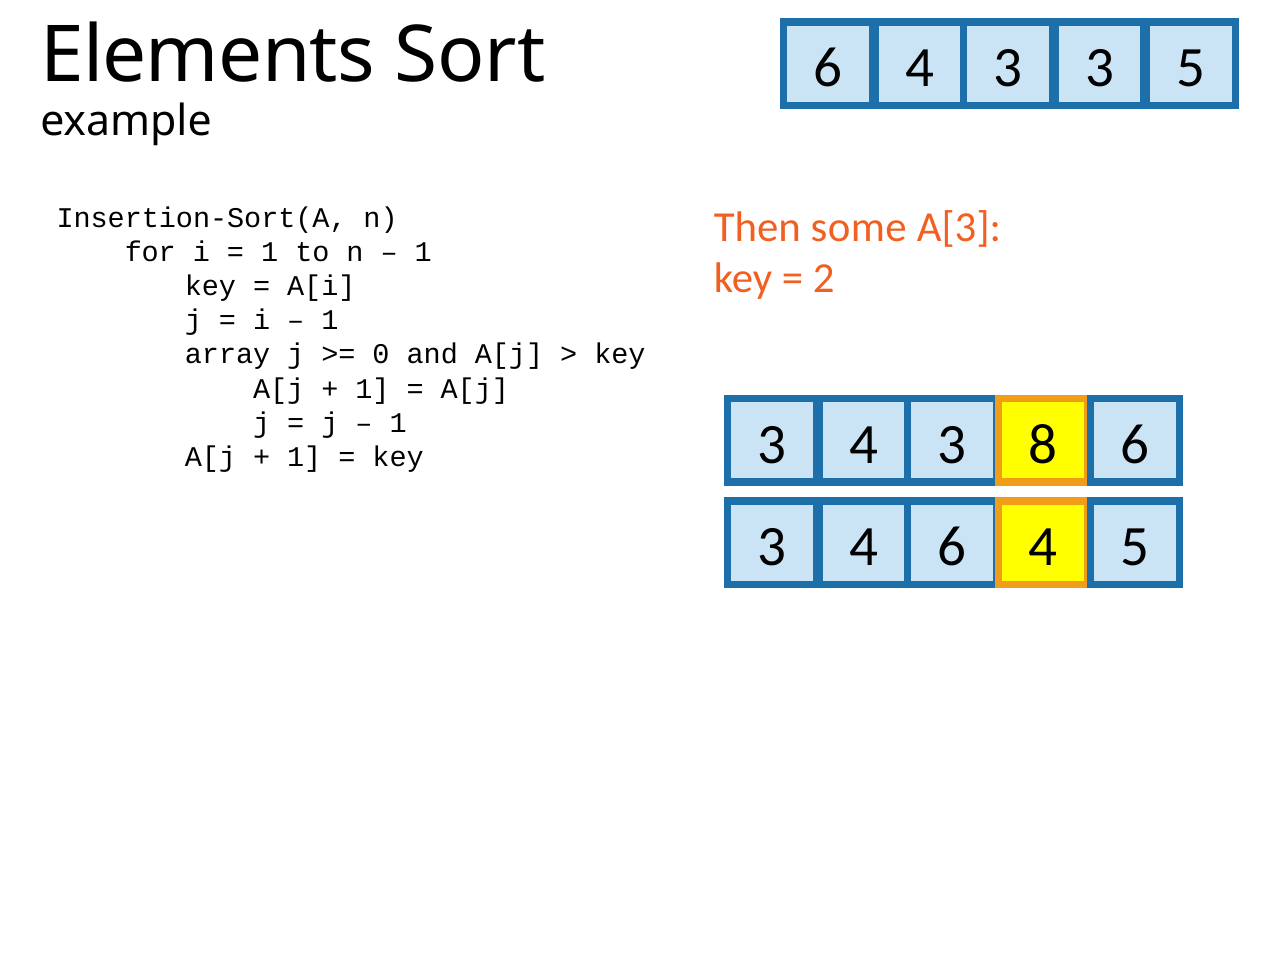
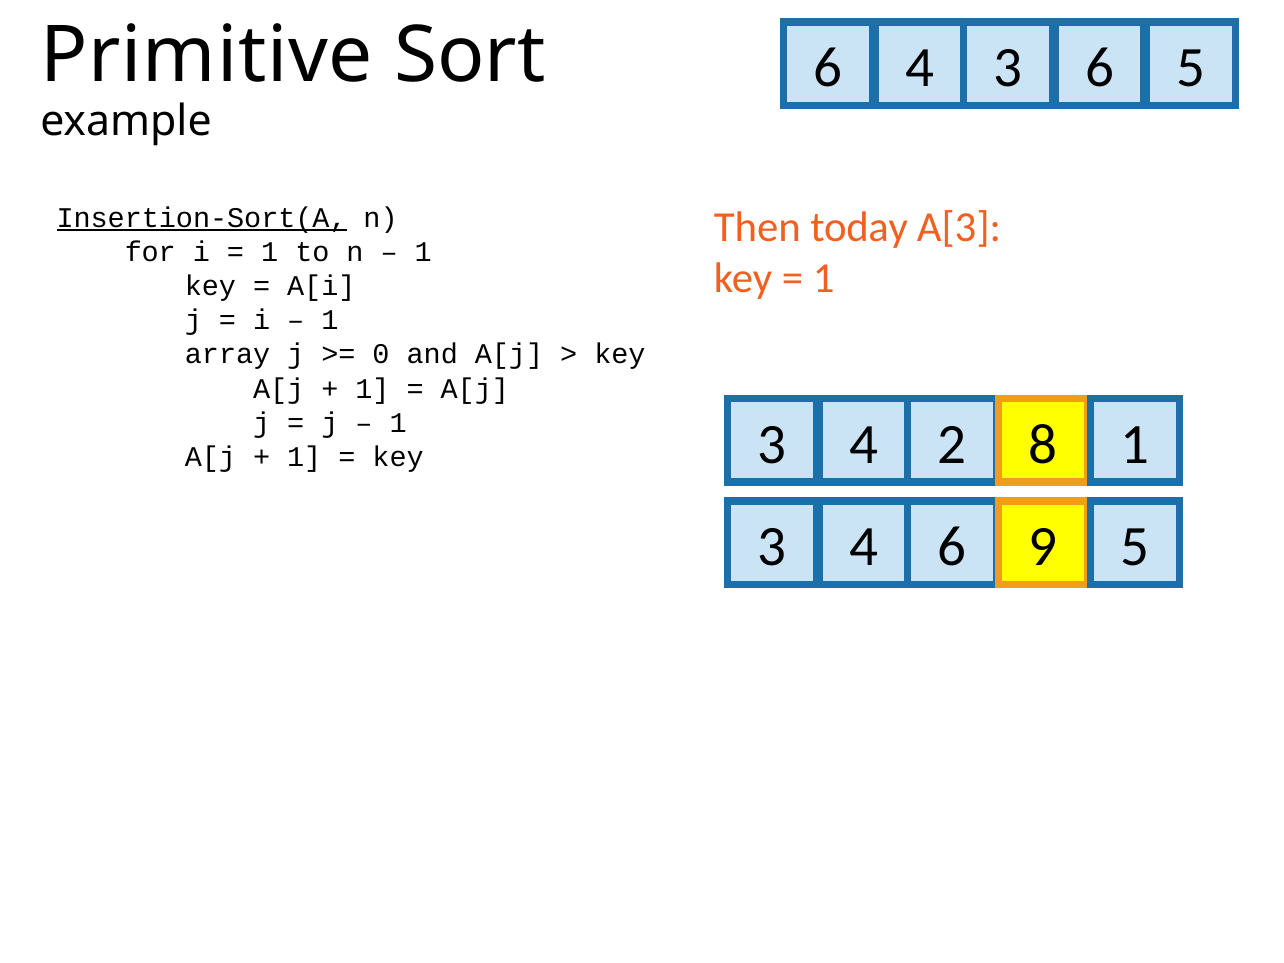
Elements: Elements -> Primitive
6 3 3: 3 -> 6
Insertion-Sort(A underline: none -> present
some: some -> today
2 at (824, 278): 2 -> 1
3 at (952, 444): 3 -> 2
8 6: 6 -> 1
3 6 4: 4 -> 9
